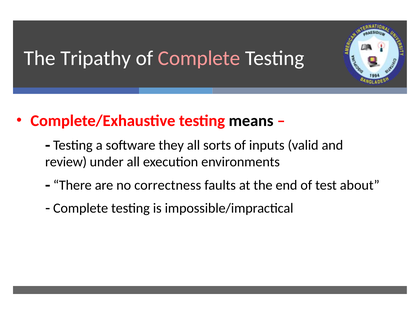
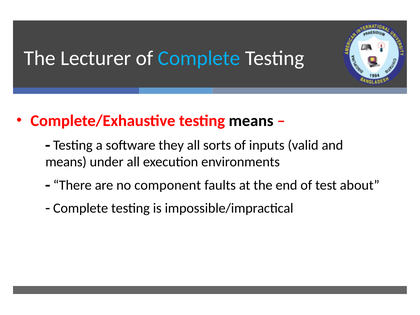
Tripathy: Tripathy -> Lecturer
Complete at (199, 58) colour: pink -> light blue
review at (66, 162): review -> means
correctness: correctness -> component
